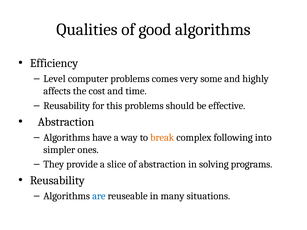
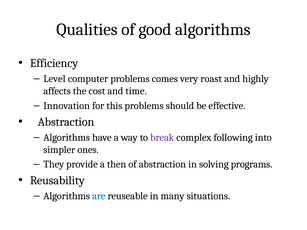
some: some -> roast
Reusability at (67, 106): Reusability -> Innovation
break colour: orange -> purple
slice: slice -> then
